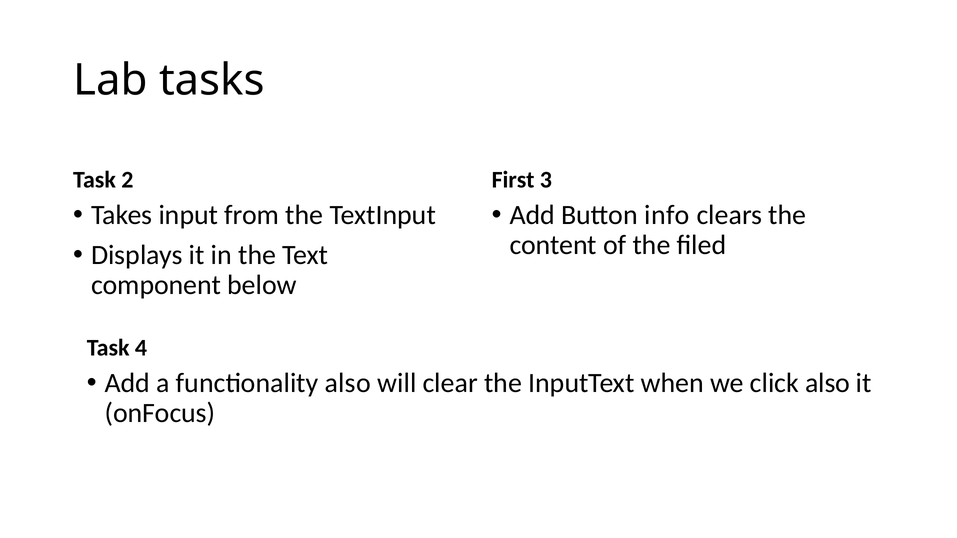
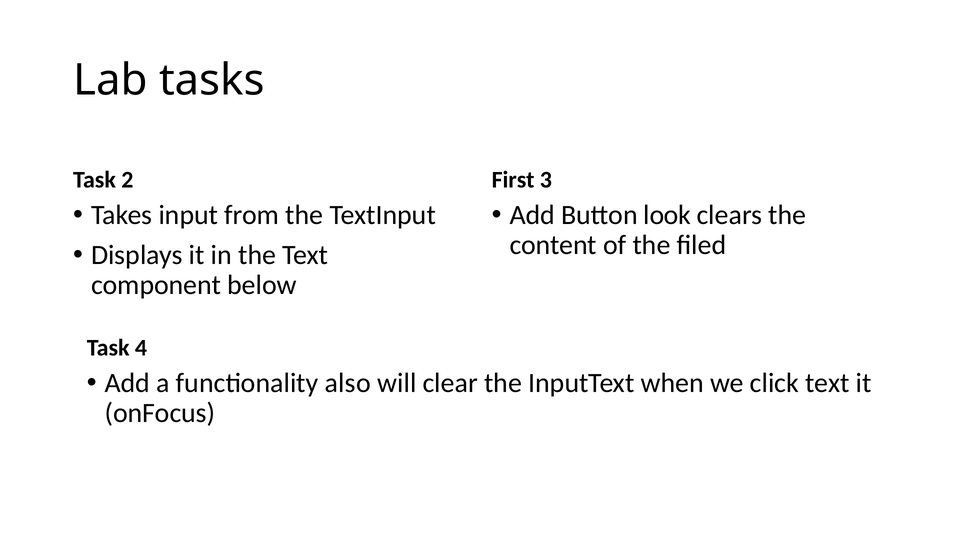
info: info -> look
click also: also -> text
